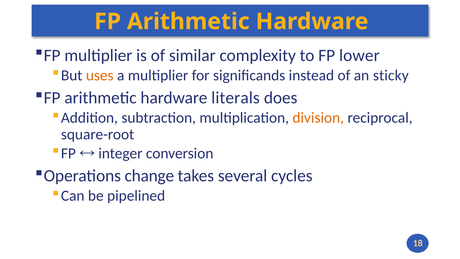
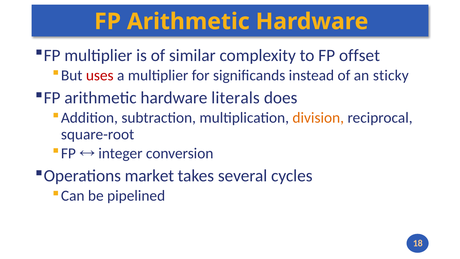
lower: lower -> offset
uses colour: orange -> red
change: change -> market
